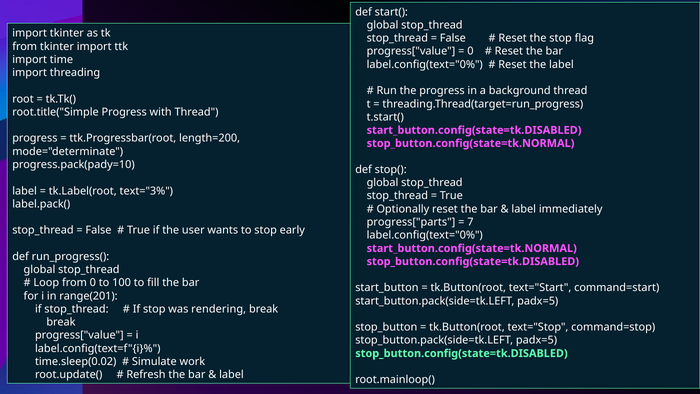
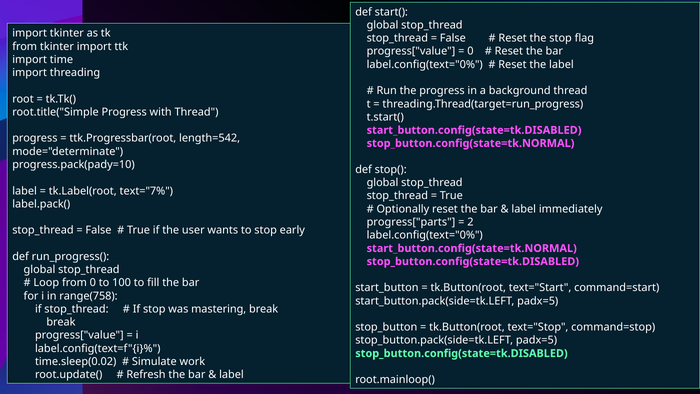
length=200: length=200 -> length=542
text="3%: text="3% -> text="7%
7: 7 -> 2
range(201: range(201 -> range(758
rendering: rendering -> mastering
